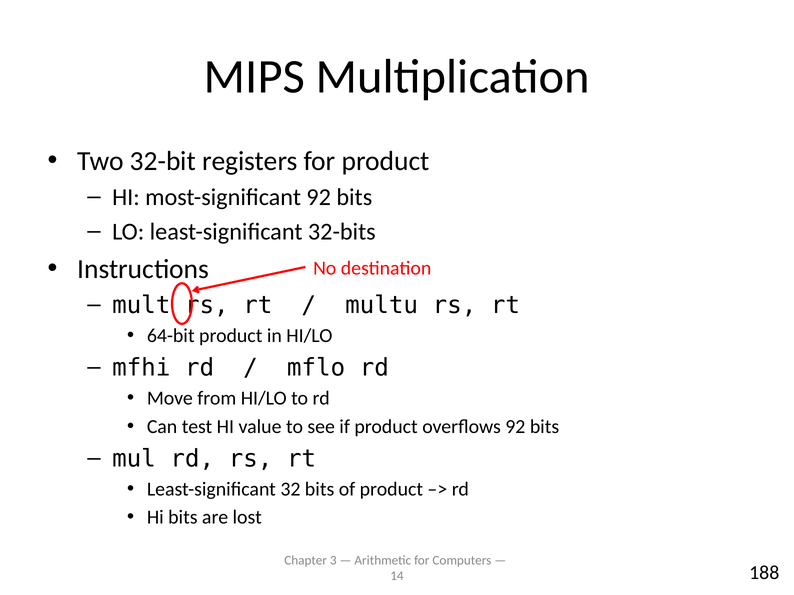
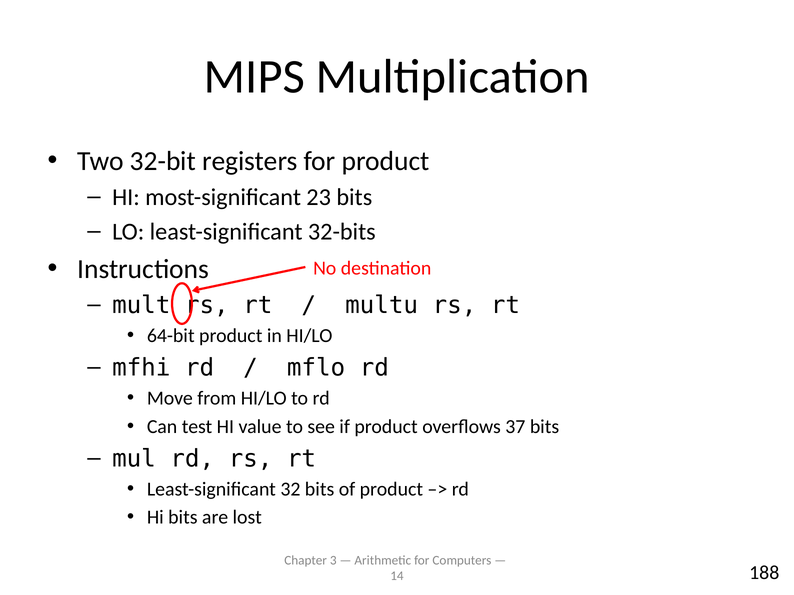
most-significant 92: 92 -> 23
overflows 92: 92 -> 37
